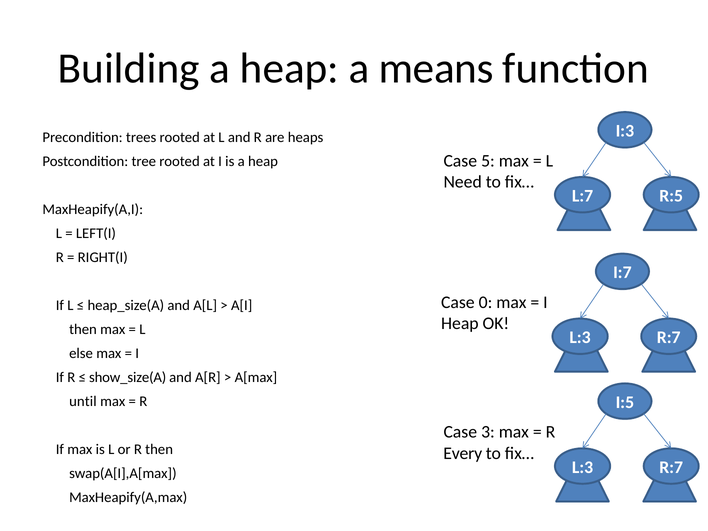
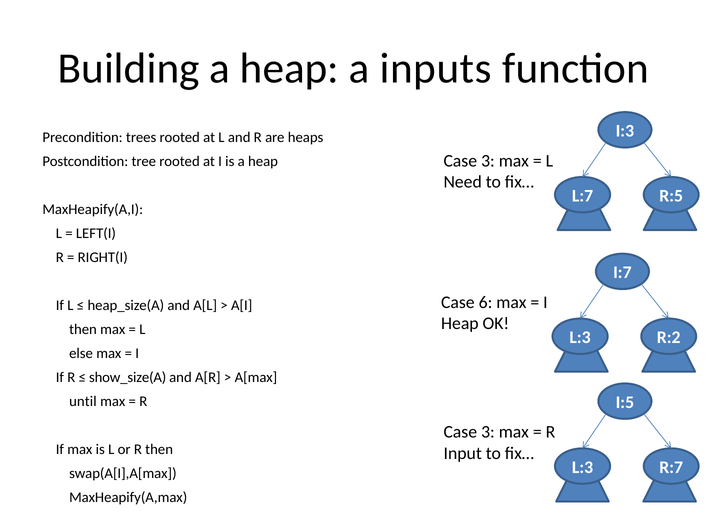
means: means -> inputs
5 at (488, 161): 5 -> 3
0: 0 -> 6
R:7 at (669, 337): R:7 -> R:2
Every: Every -> Input
